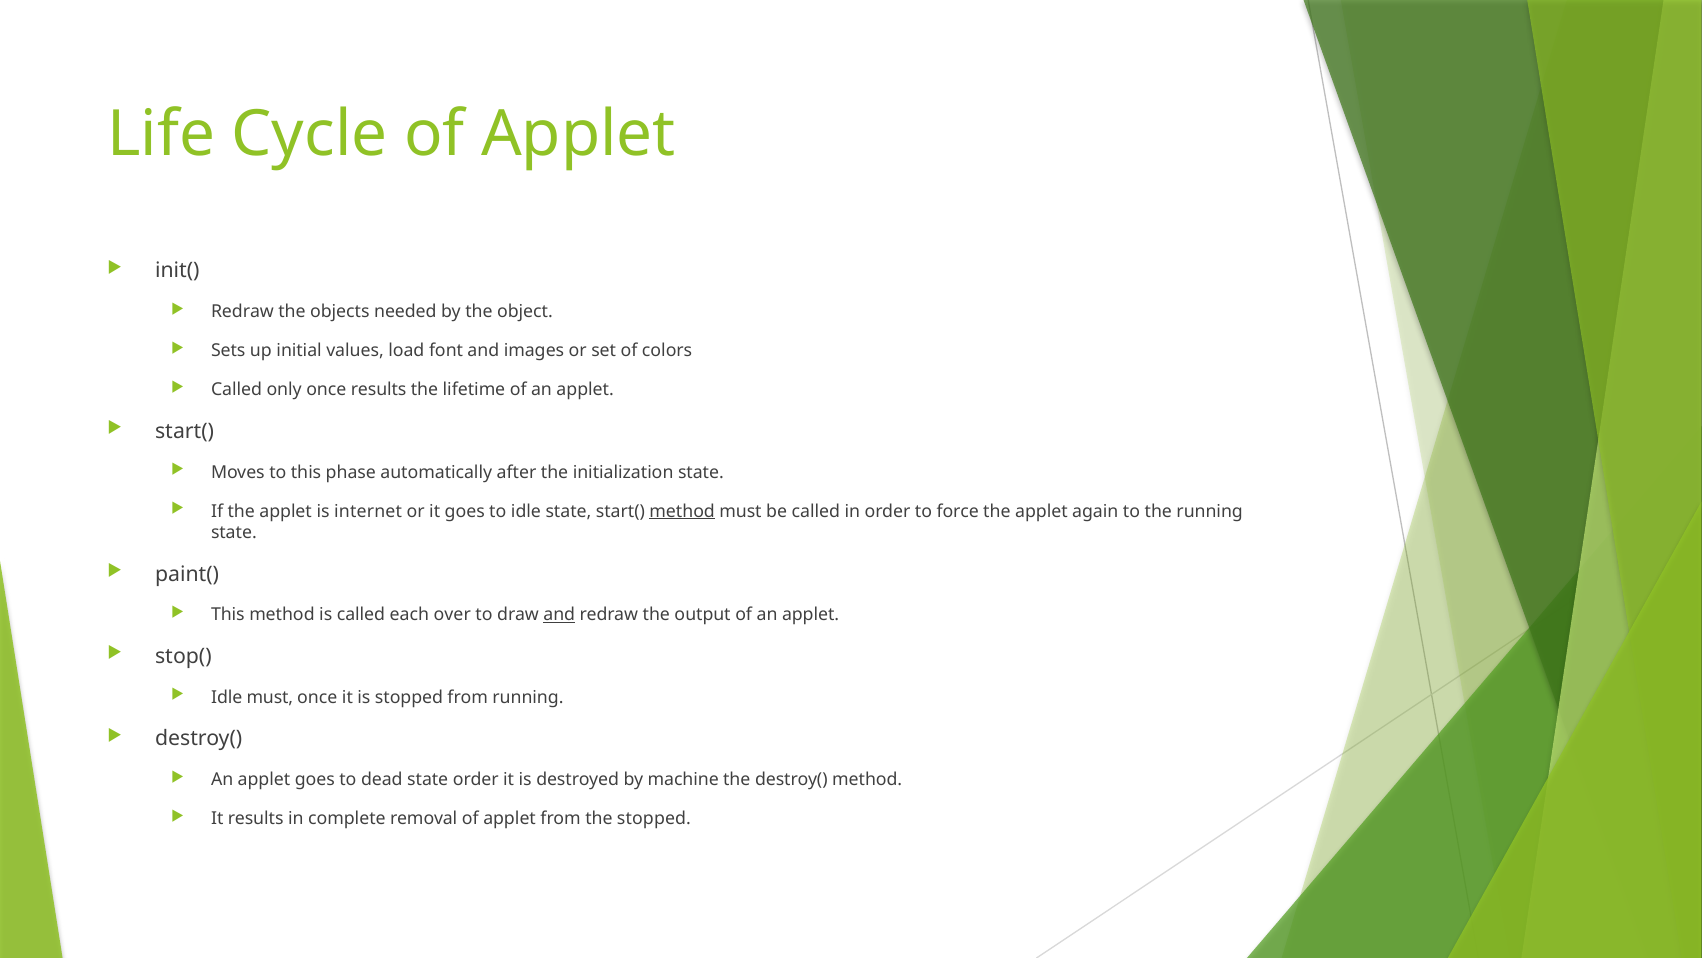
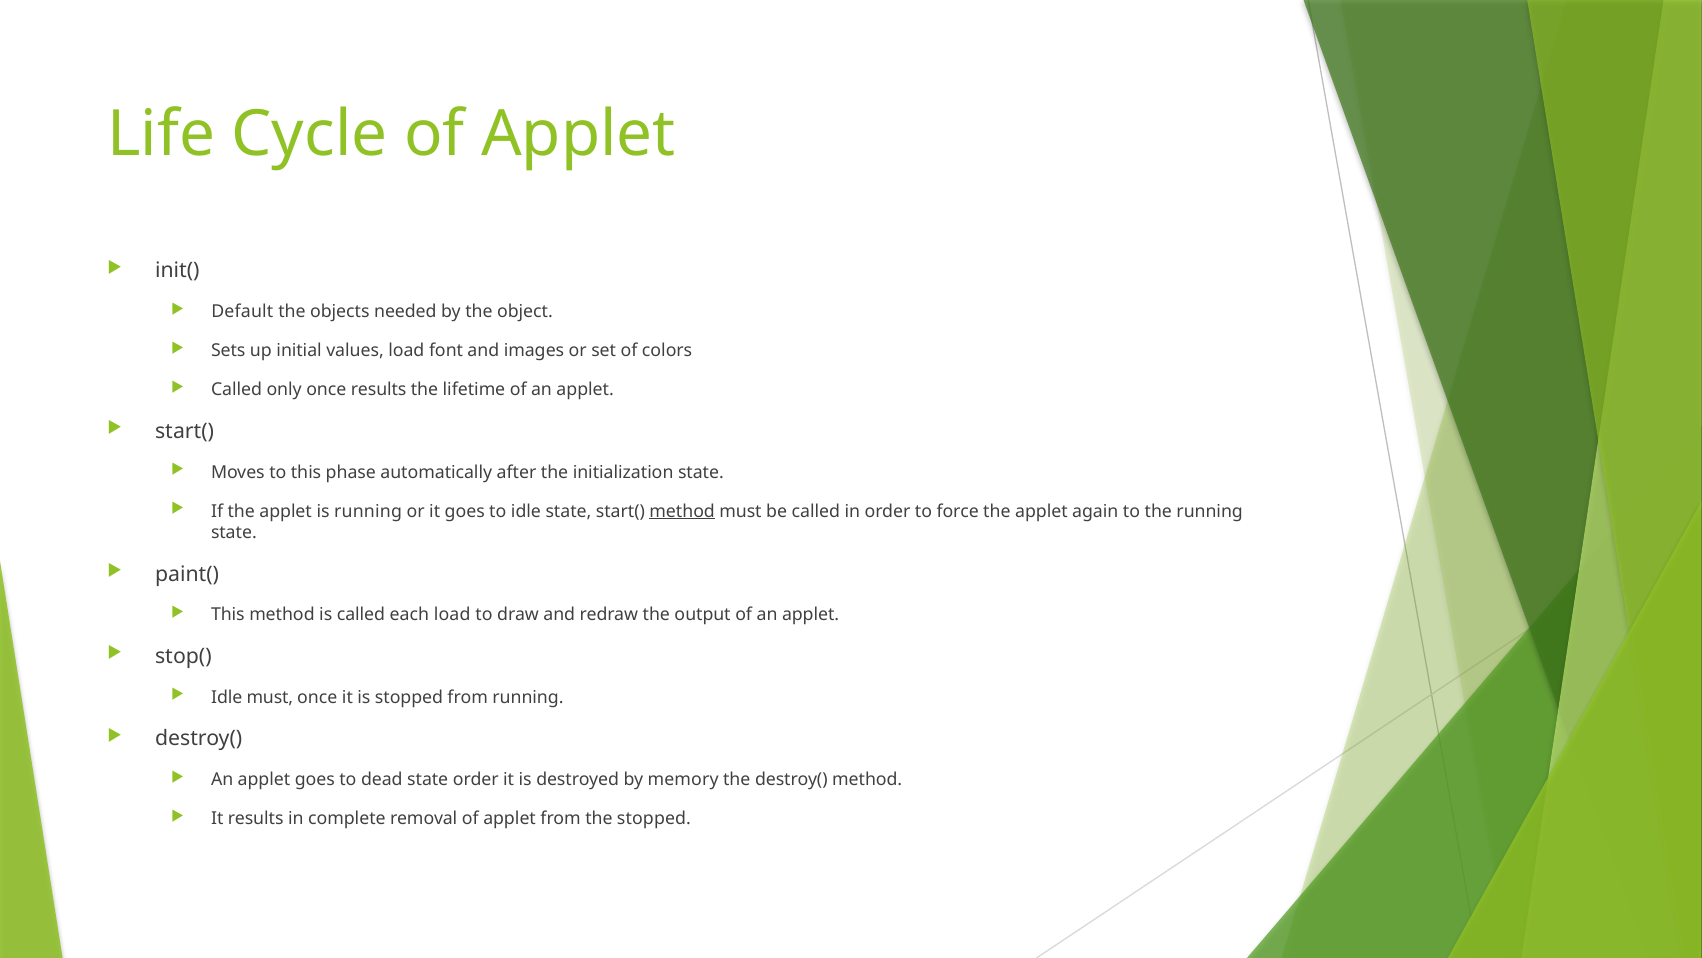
Redraw at (242, 312): Redraw -> Default
is internet: internet -> running
each over: over -> load
and at (559, 615) underline: present -> none
machine: machine -> memory
